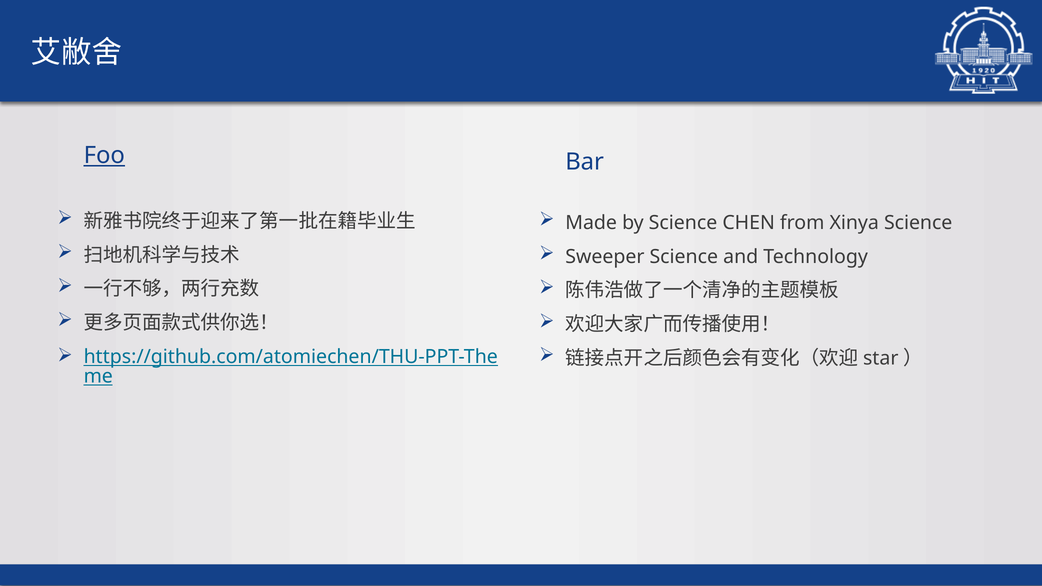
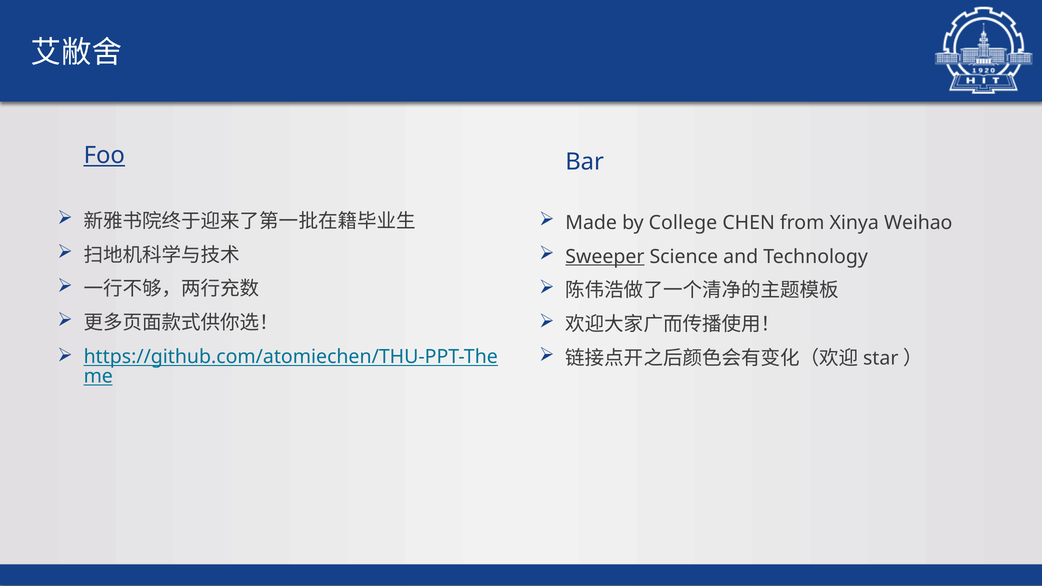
by Science: Science -> College
Xinya Science: Science -> Weihao
Sweeper underline: none -> present
